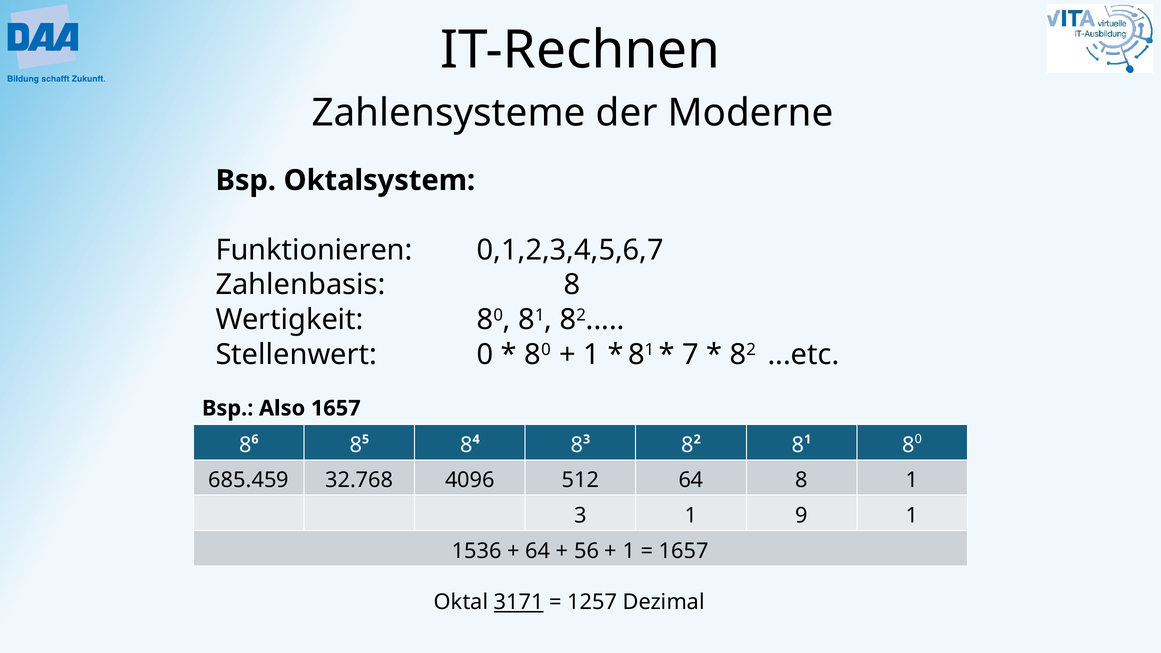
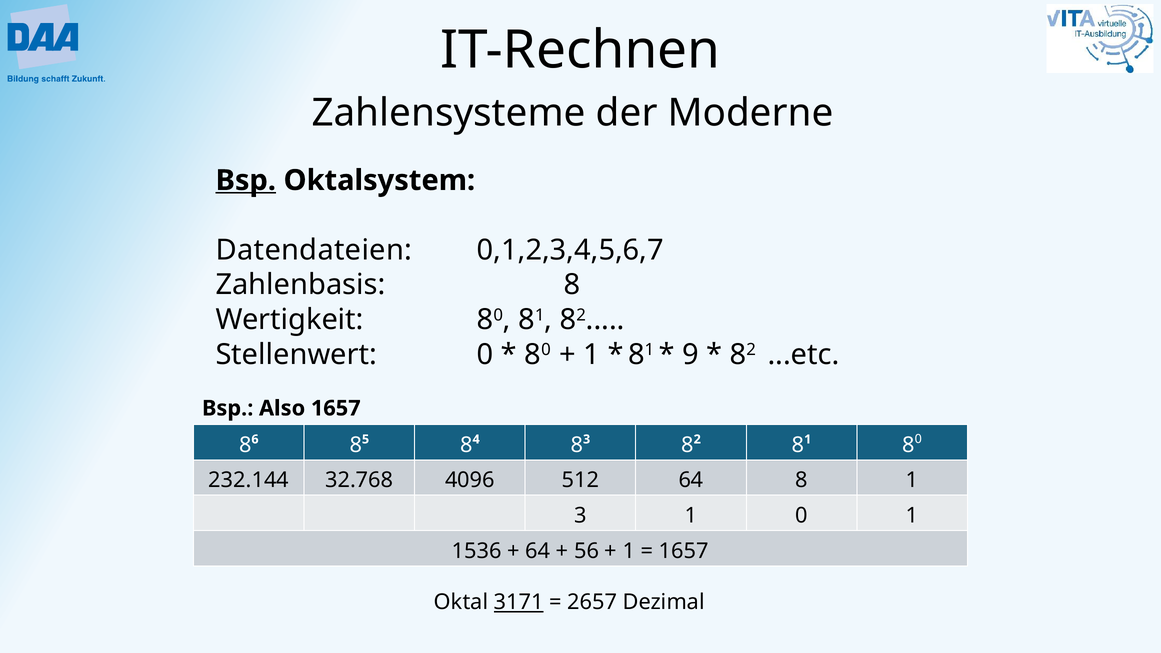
Bsp at (246, 180) underline: none -> present
Funktionieren: Funktionieren -> Datendateien
7: 7 -> 9
685.459: 685.459 -> 232.144
1 9: 9 -> 0
1257: 1257 -> 2657
